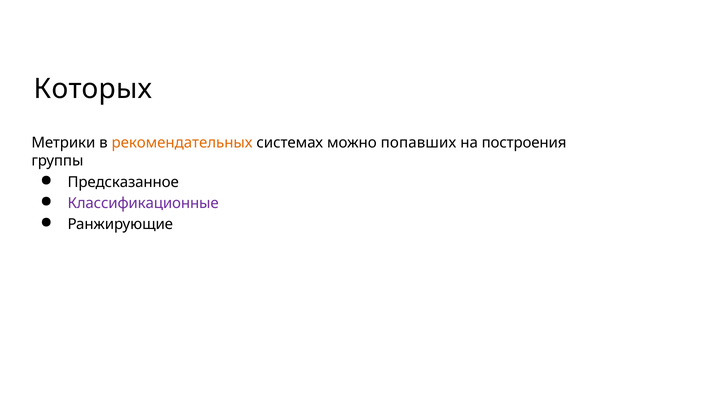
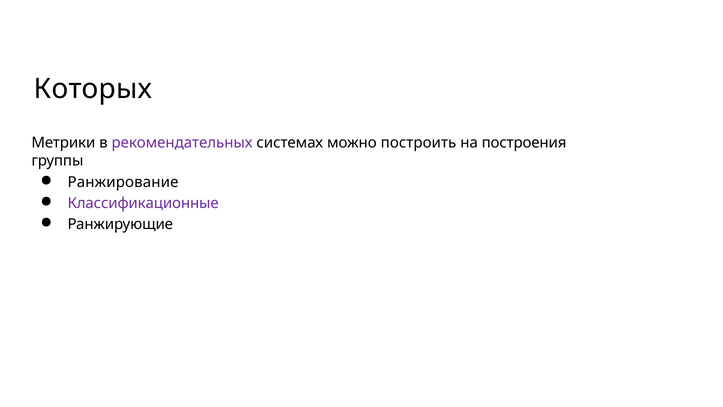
рекомендательных colour: orange -> purple
попавших: попавших -> построить
Предсказанное: Предсказанное -> Ранжирование
